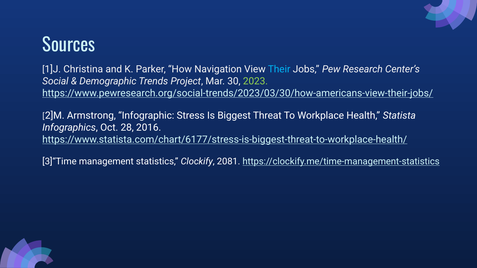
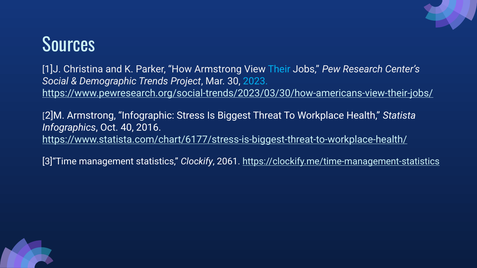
How Navigation: Navigation -> Armstrong
2023 colour: light green -> light blue
28: 28 -> 40
2081: 2081 -> 2061
